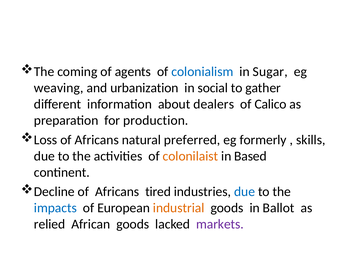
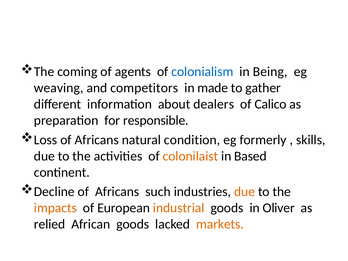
Sugar: Sugar -> Being
urbanization: urbanization -> competitors
social: social -> made
production: production -> responsible
preferred: preferred -> condition
tired: tired -> such
due at (245, 192) colour: blue -> orange
impacts colour: blue -> orange
Ballot: Ballot -> Oliver
markets colour: purple -> orange
